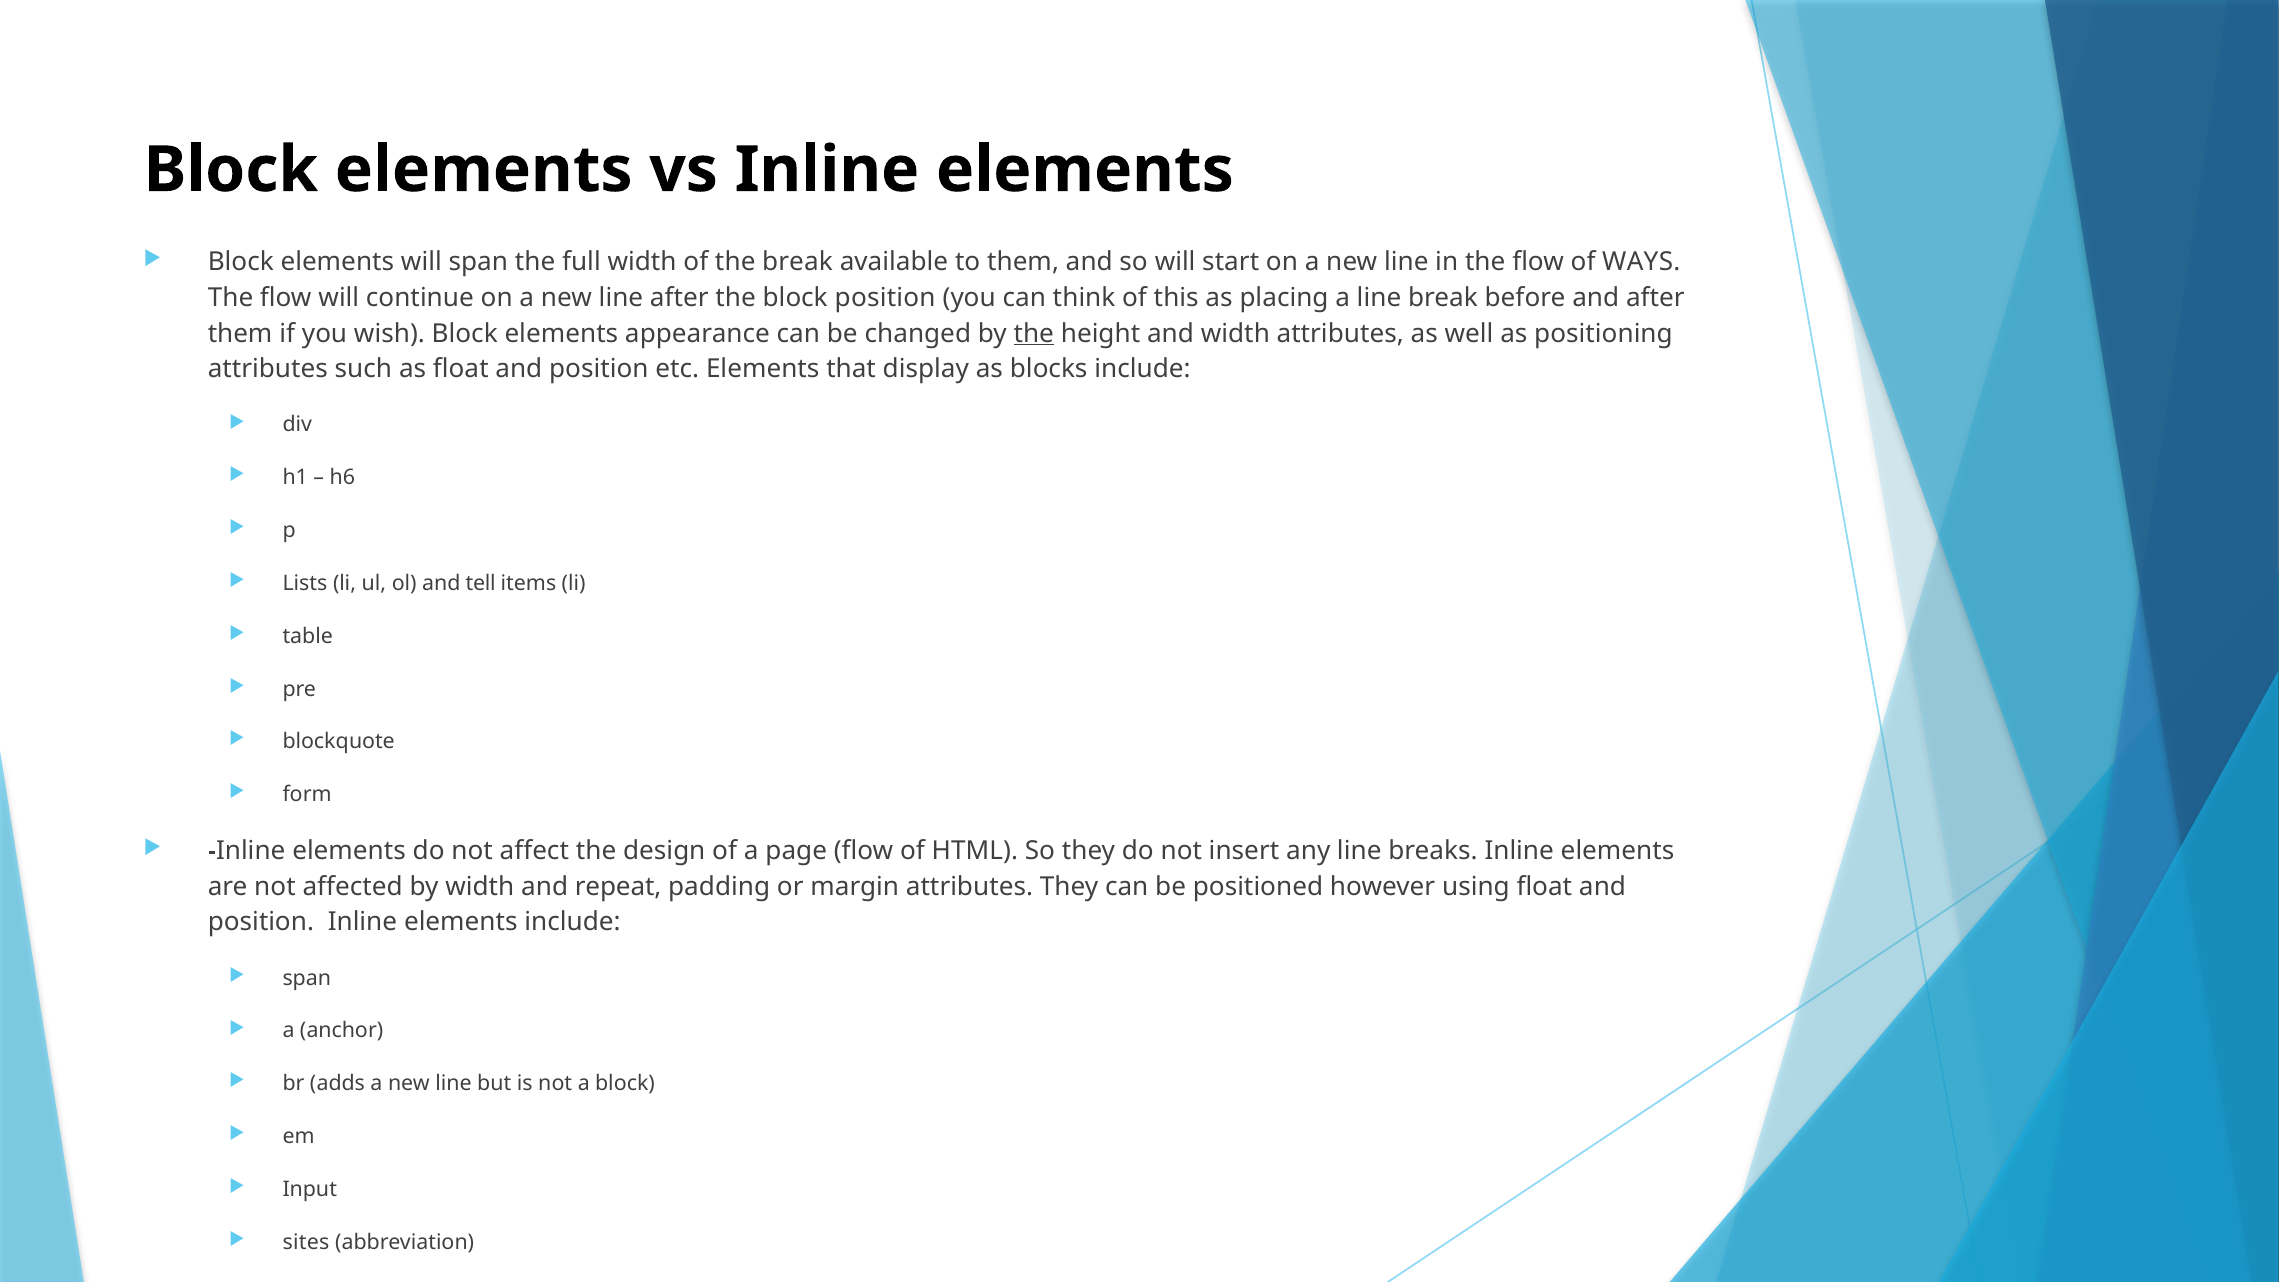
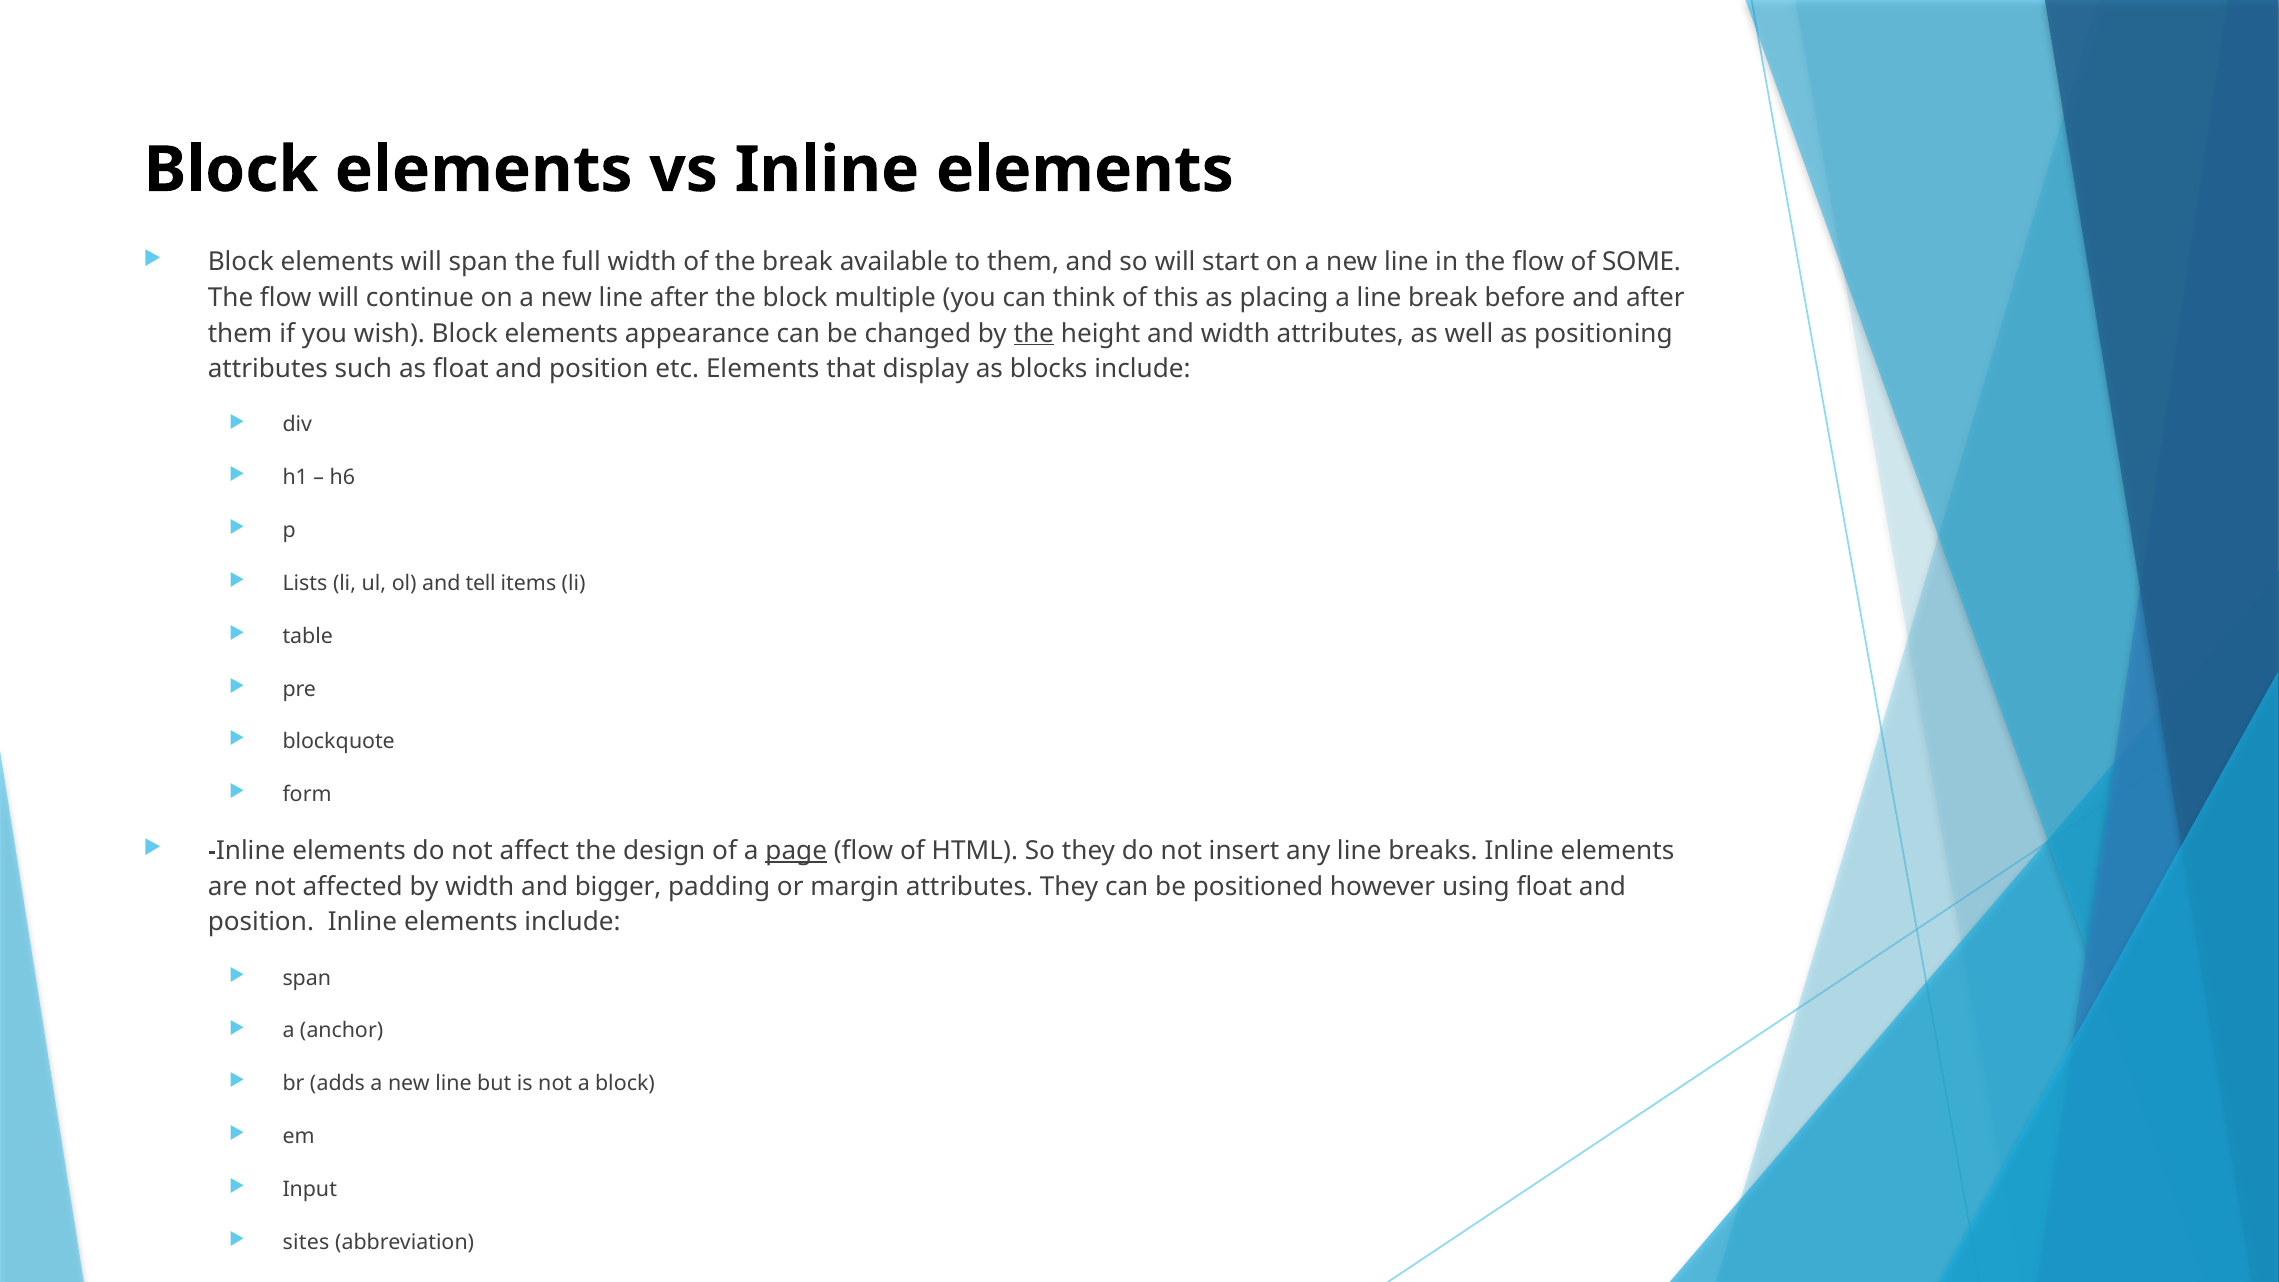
WAYS: WAYS -> SOME
block position: position -> multiple
page underline: none -> present
repeat: repeat -> bigger
